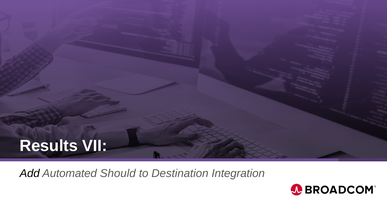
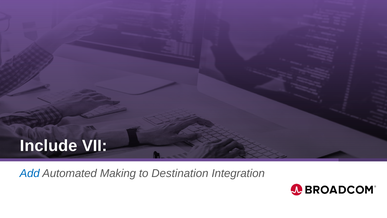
Results: Results -> Include
Add colour: black -> blue
Should: Should -> Making
